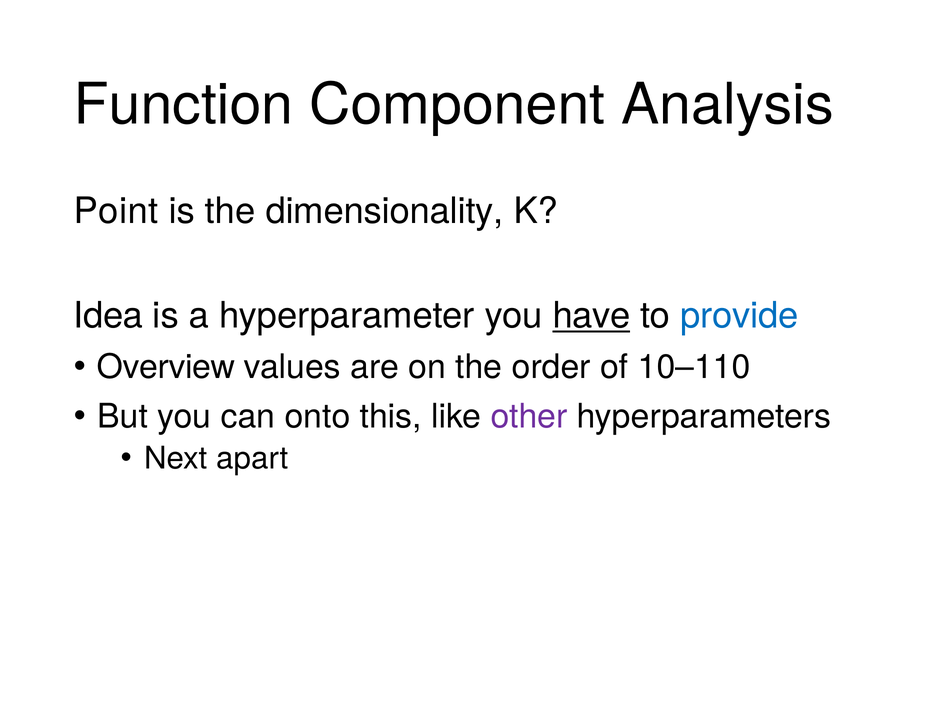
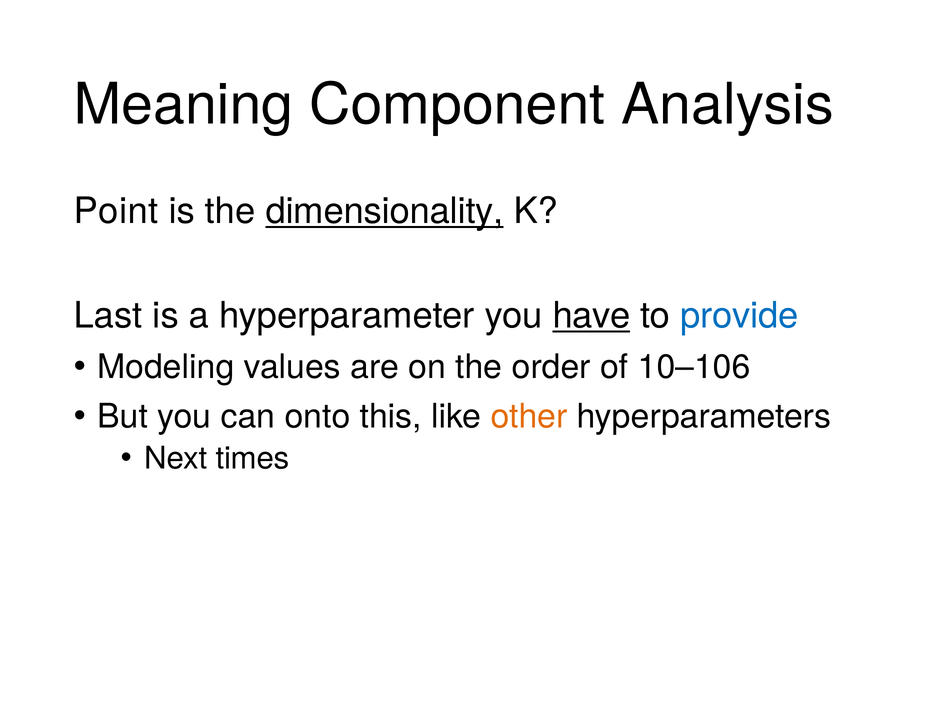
Function: Function -> Meaning
dimensionality underline: none -> present
Idea: Idea -> Last
Overview: Overview -> Modeling
10–110: 10–110 -> 10–106
other colour: purple -> orange
apart: apart -> times
